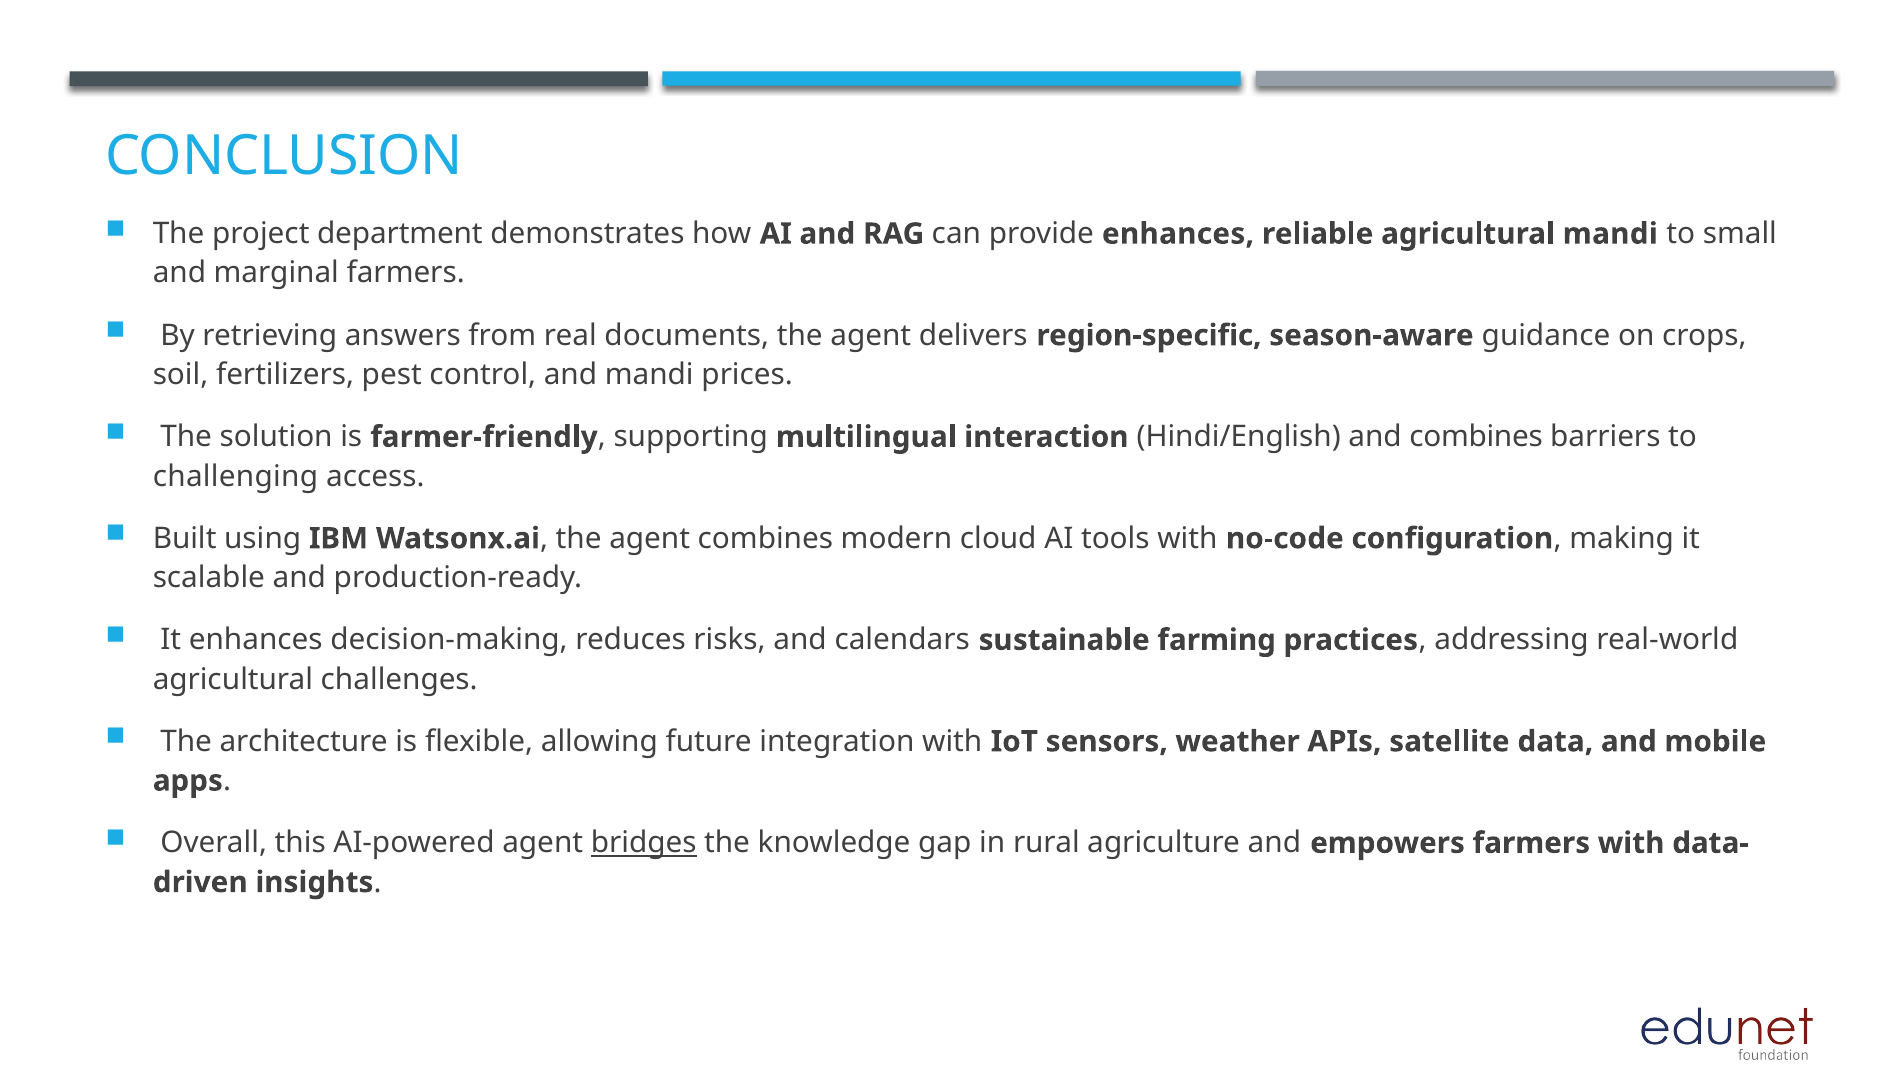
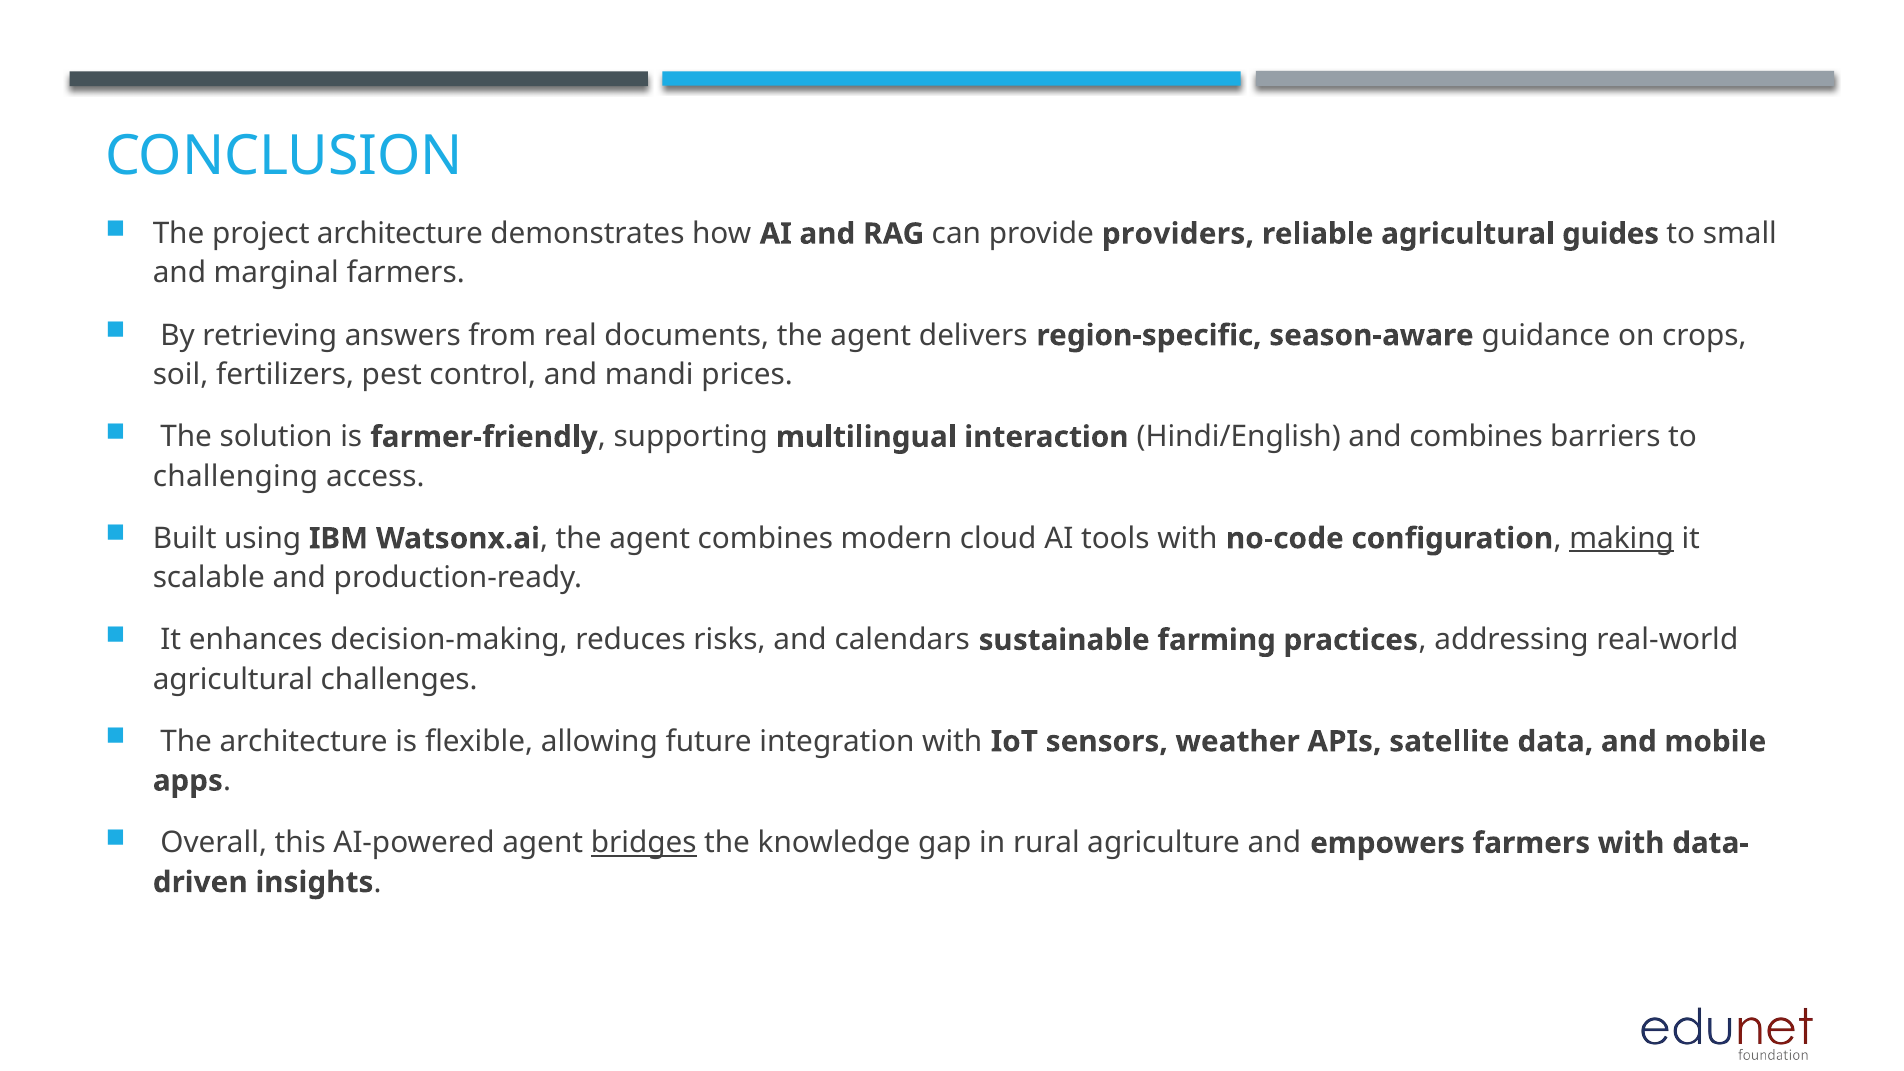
project department: department -> architecture
provide enhances: enhances -> providers
agricultural mandi: mandi -> guides
making underline: none -> present
